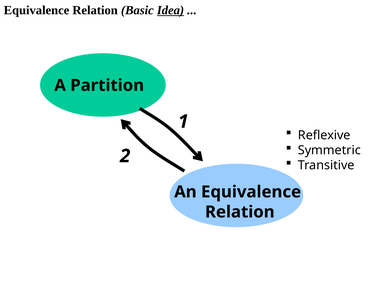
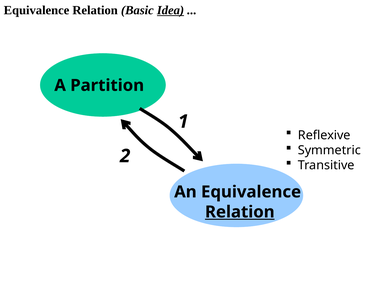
Relation at (240, 213) underline: none -> present
